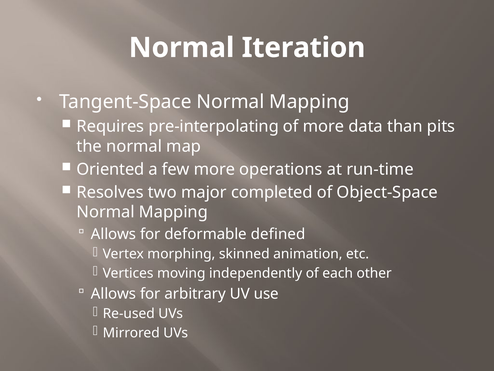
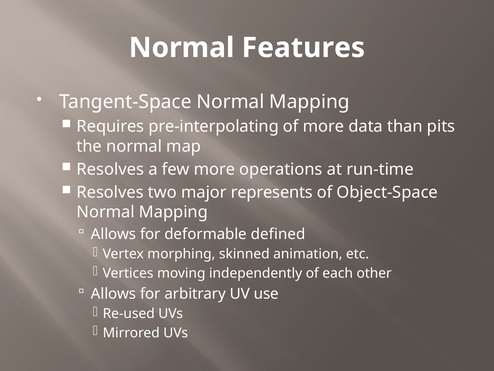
Iteration: Iteration -> Features
Oriented at (110, 169): Oriented -> Resolves
completed: completed -> represents
